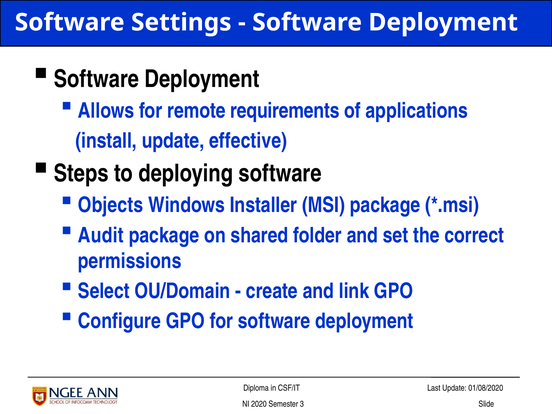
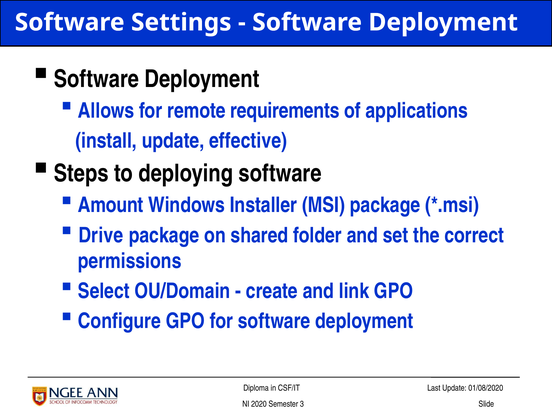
Objects: Objects -> Amount
Audit: Audit -> Drive
